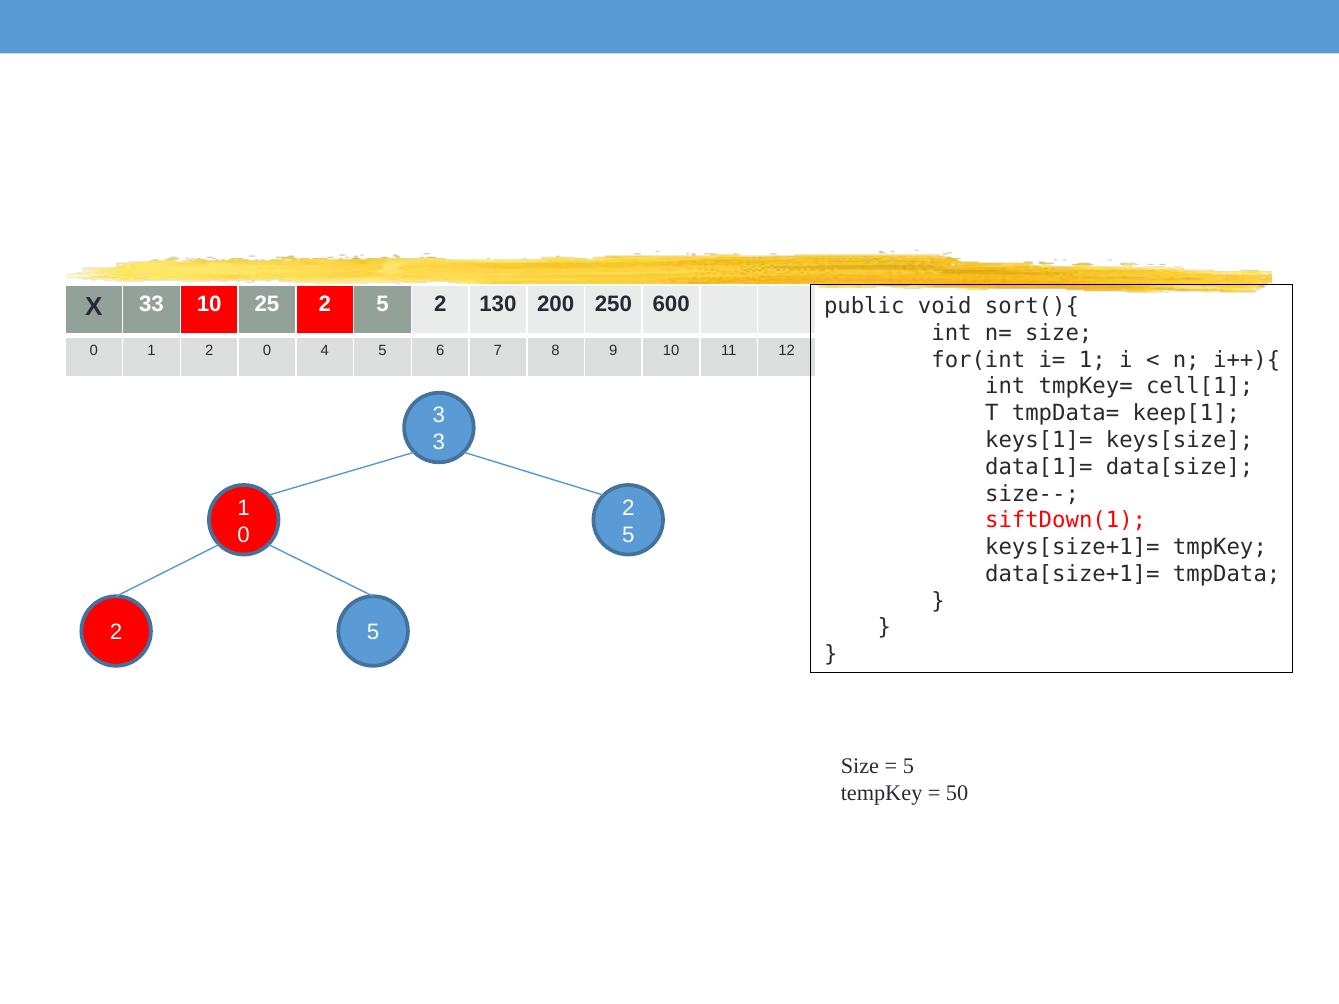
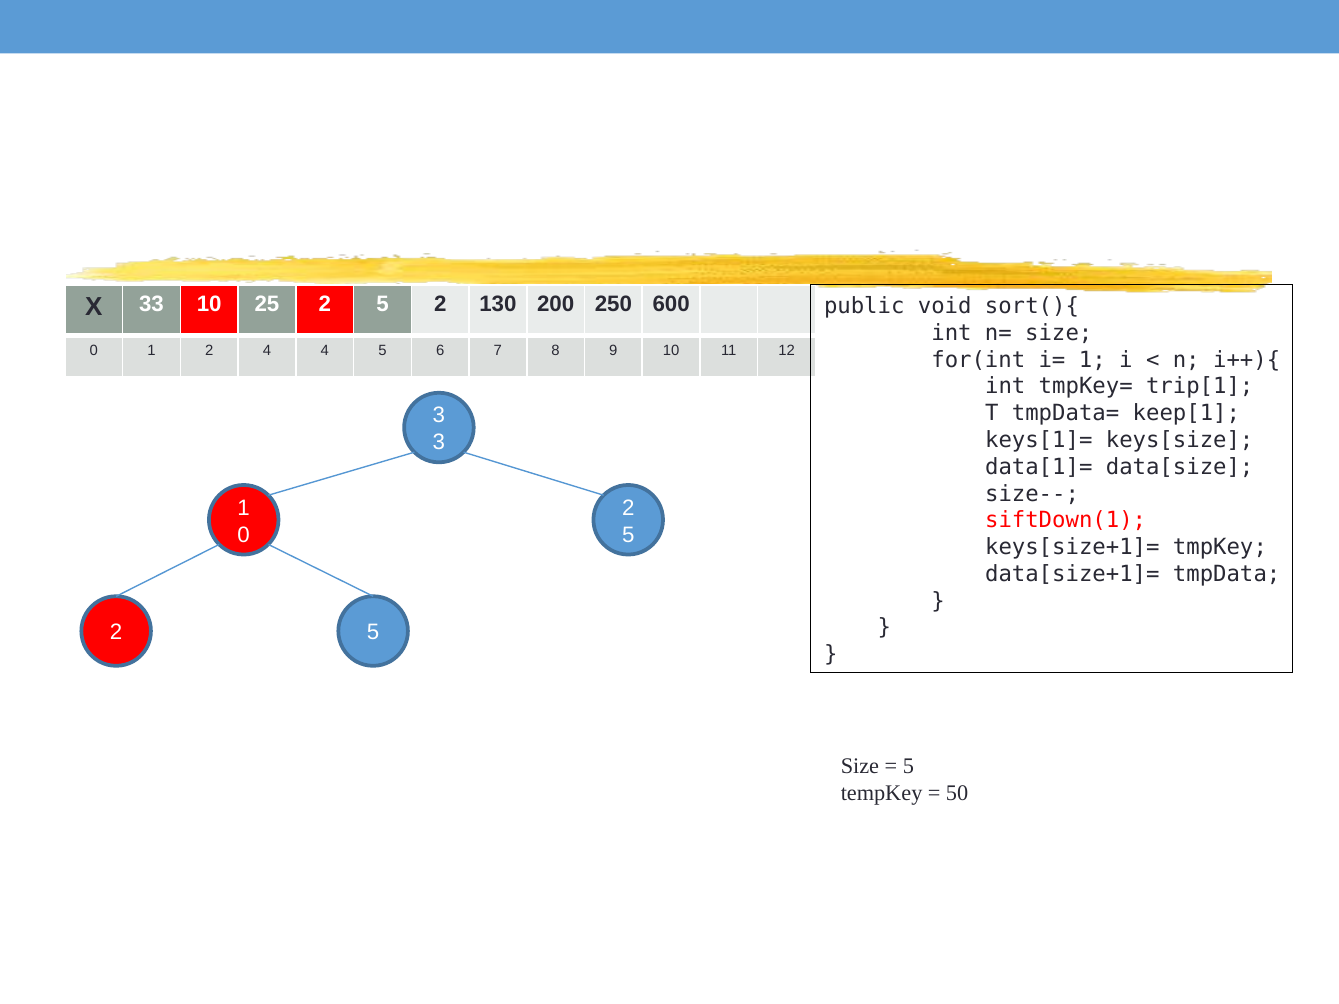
2 0: 0 -> 4
cell[1: cell[1 -> trip[1
